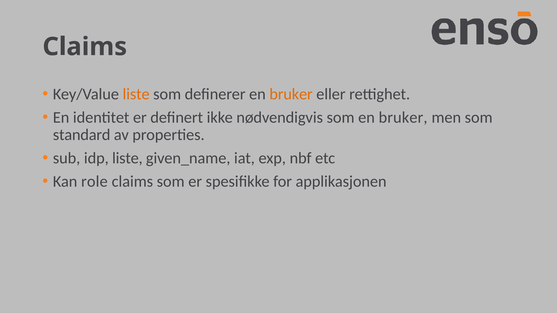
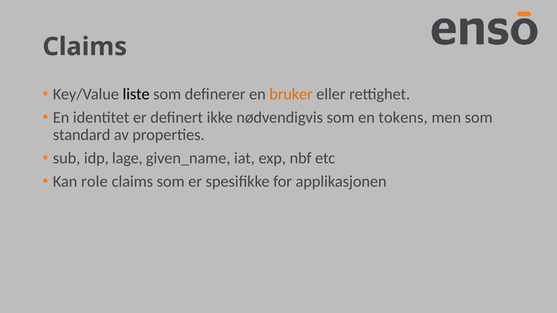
liste at (136, 94) colour: orange -> black
som en bruker: bruker -> tokens
idp liste: liste -> lage
